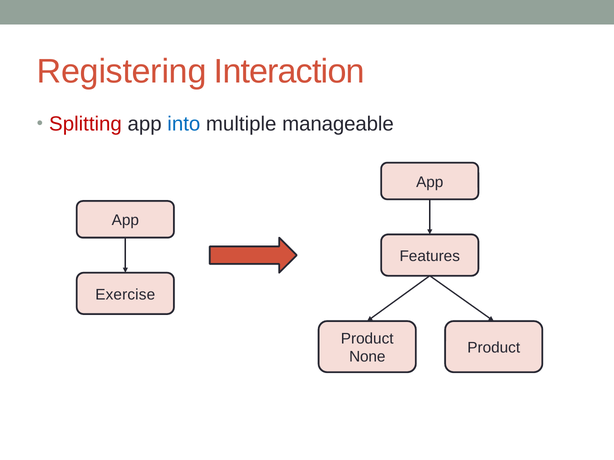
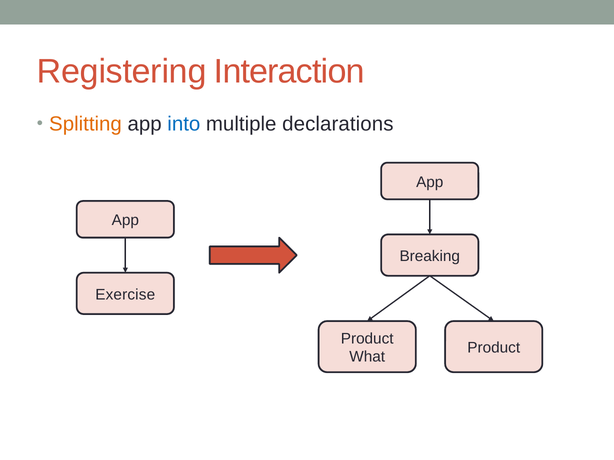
Splitting colour: red -> orange
manageable: manageable -> declarations
Features: Features -> Breaking
None: None -> What
